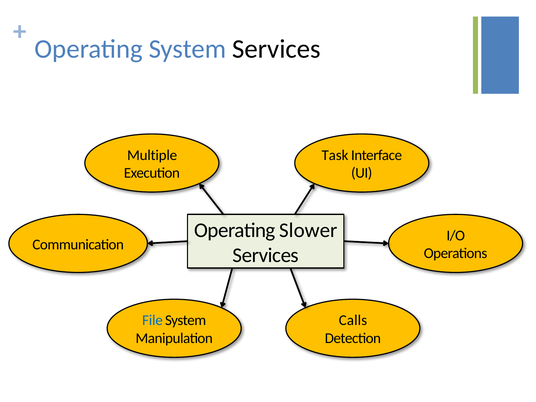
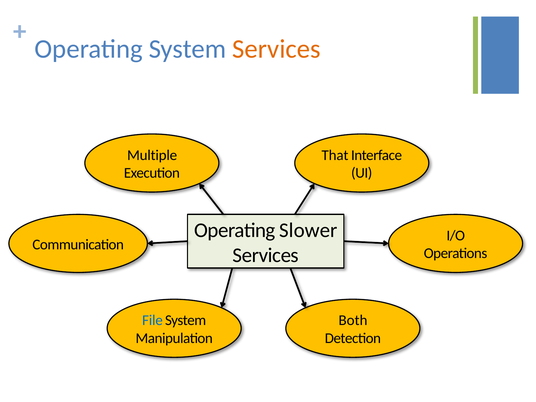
Services at (277, 49) colour: black -> orange
Task: Task -> That
Calls: Calls -> Both
